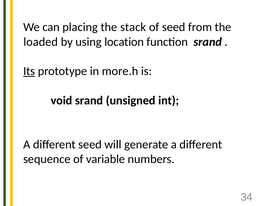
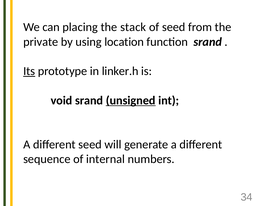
loaded: loaded -> private
more.h: more.h -> linker.h
unsigned underline: none -> present
variable: variable -> internal
